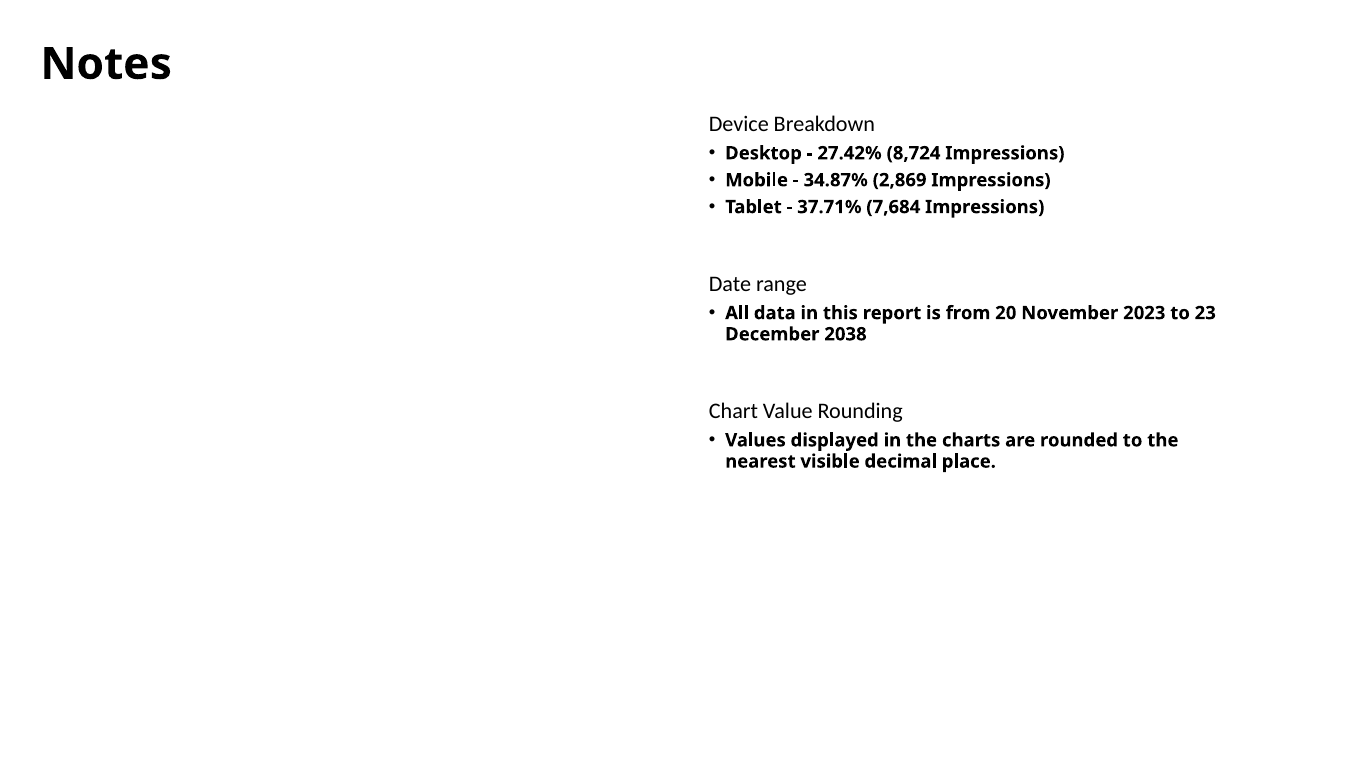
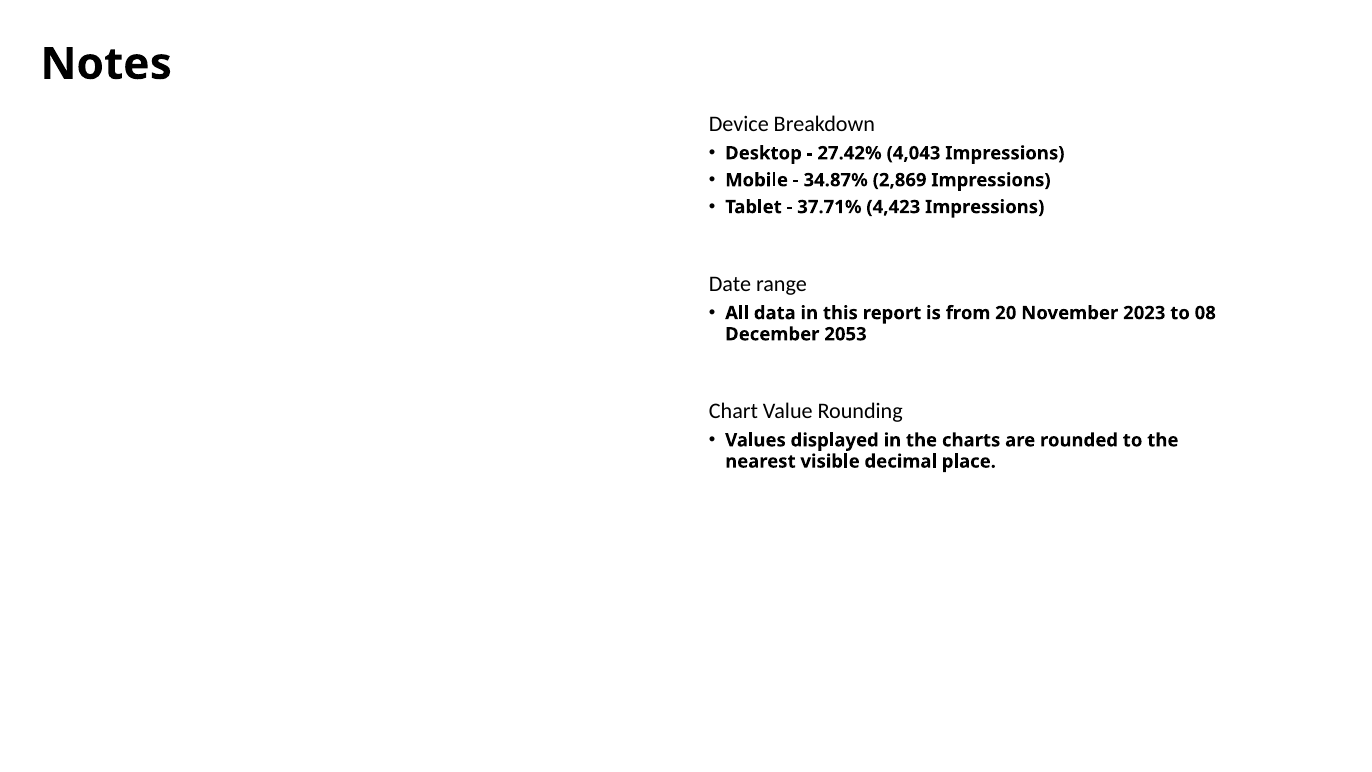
8,724: 8,724 -> 4,043
7,684: 7,684 -> 4,423
23: 23 -> 08
2038: 2038 -> 2053
